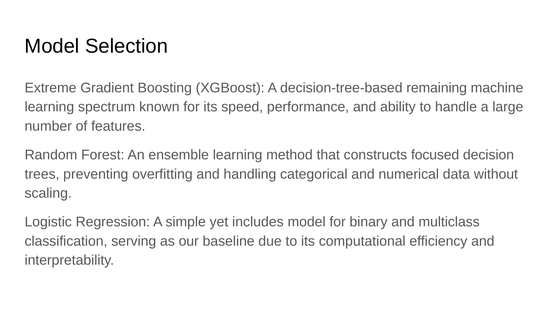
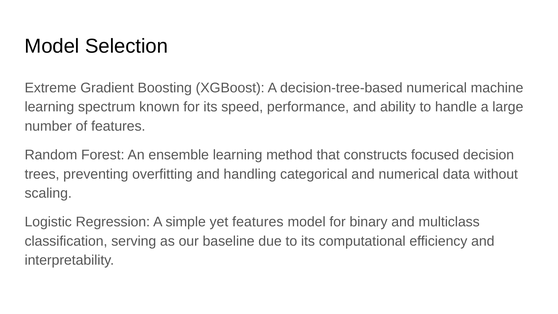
decision-tree-based remaining: remaining -> numerical
yet includes: includes -> features
